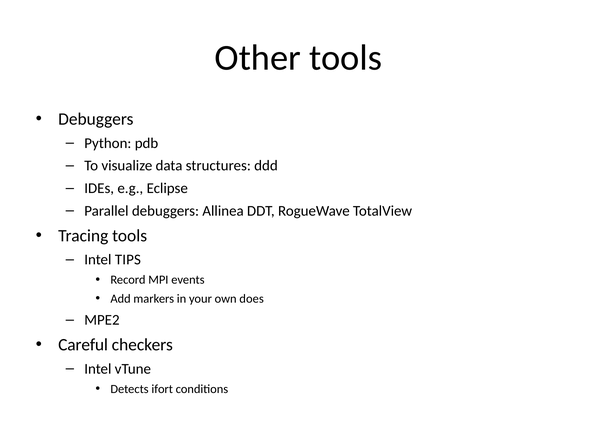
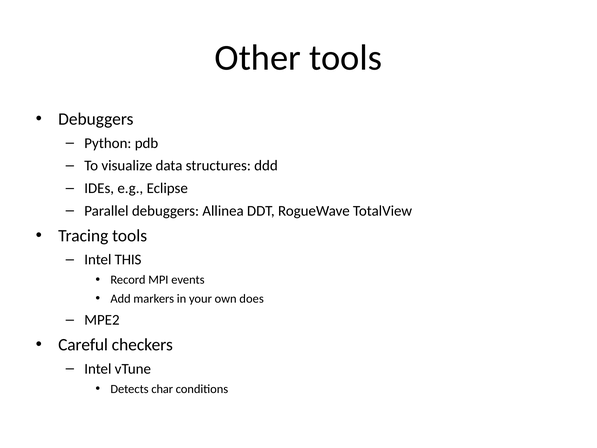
TIPS: TIPS -> THIS
ifort: ifort -> char
